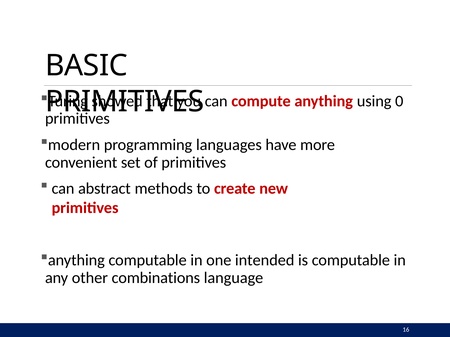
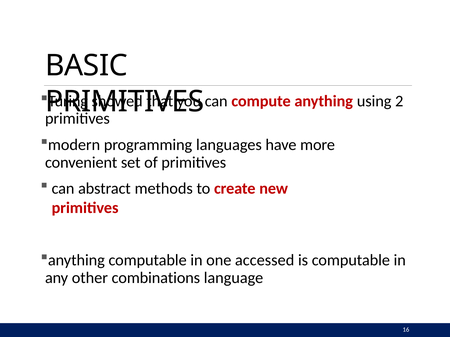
0: 0 -> 2
intended: intended -> accessed
